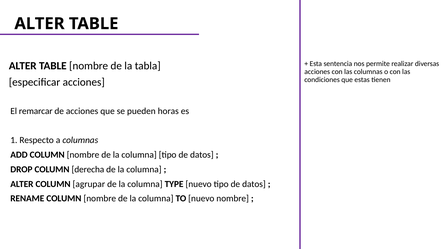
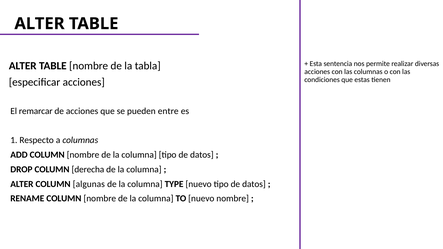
horas: horas -> entre
agrupar: agrupar -> algunas
